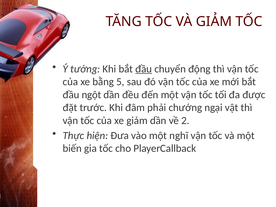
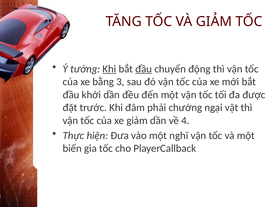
Khi at (109, 69) underline: none -> present
5: 5 -> 3
ngột: ngột -> khởi
2: 2 -> 4
